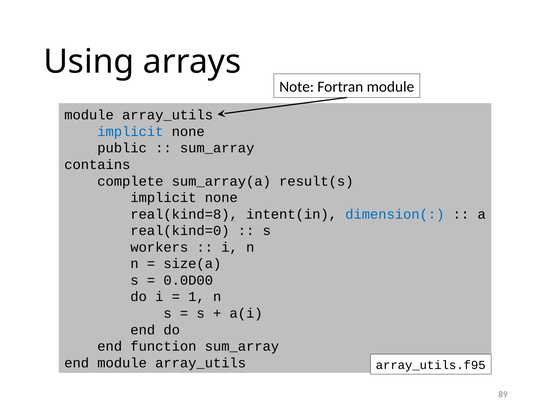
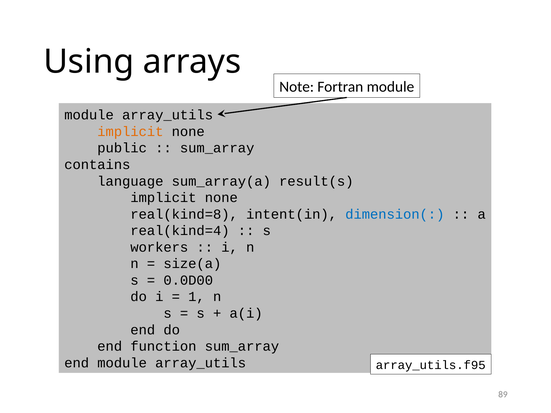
implicit at (130, 132) colour: blue -> orange
complete: complete -> language
real(kind=0: real(kind=0 -> real(kind=4
